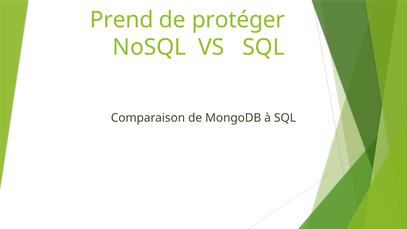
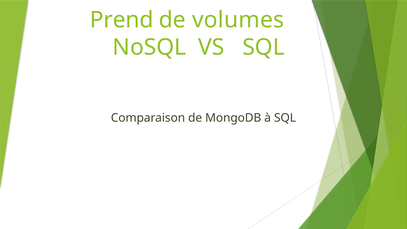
protéger: protéger -> volumes
